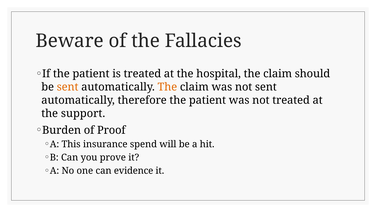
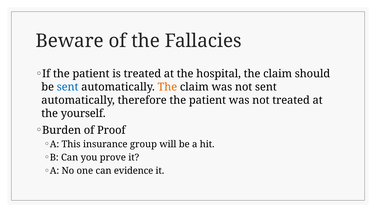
sent at (68, 87) colour: orange -> blue
support: support -> yourself
spend: spend -> group
